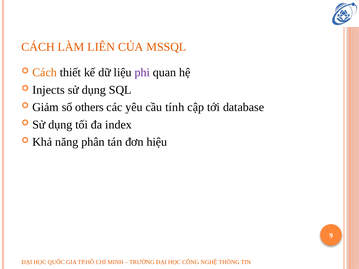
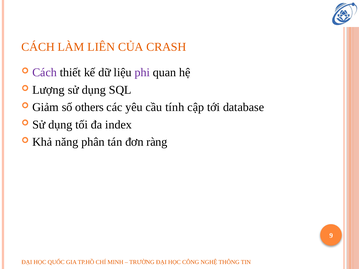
MSSQL: MSSQL -> CRASH
Cách at (45, 73) colour: orange -> purple
Injects: Injects -> Lượng
hiệu: hiệu -> ràng
